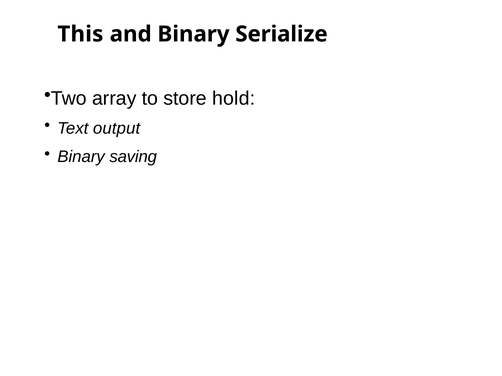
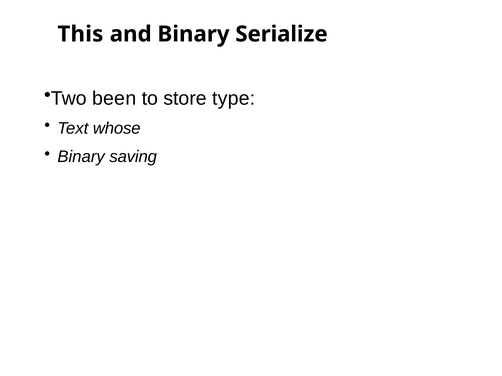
array: array -> been
hold: hold -> type
output: output -> whose
